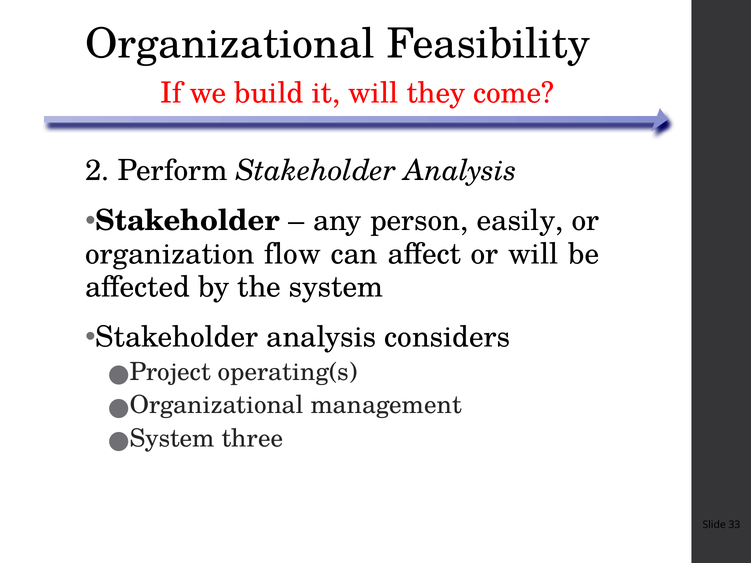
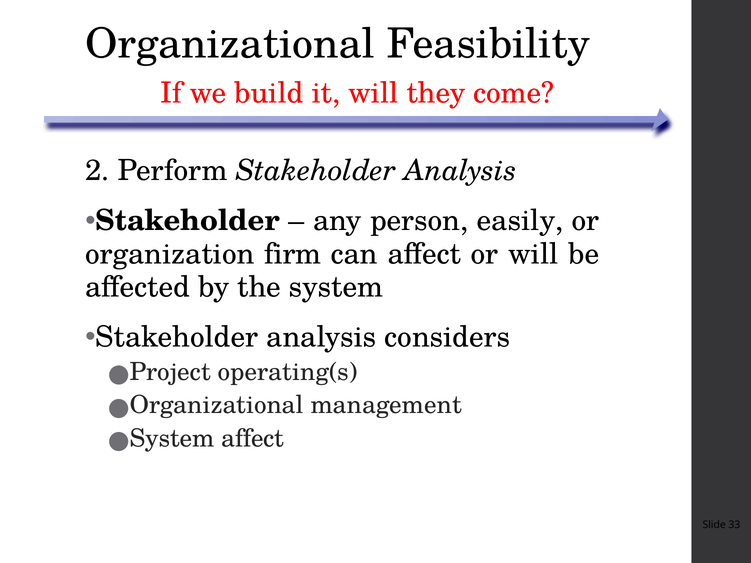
flow: flow -> firm
three at (252, 439): three -> affect
